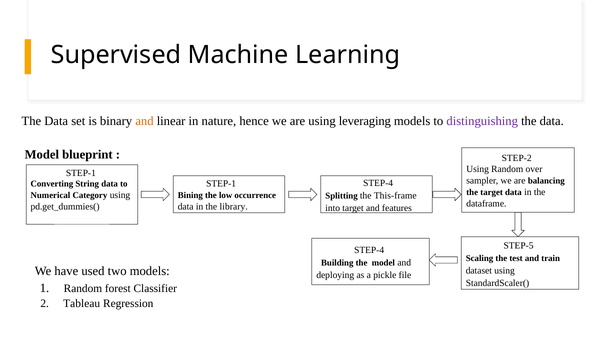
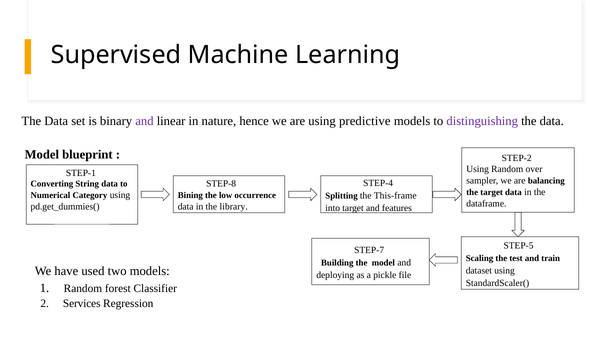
and at (144, 121) colour: orange -> purple
leveraging: leveraging -> predictive
STEP-1 at (221, 183): STEP-1 -> STEP-8
STEP-4 at (369, 250): STEP-4 -> STEP-7
Tableau: Tableau -> Services
